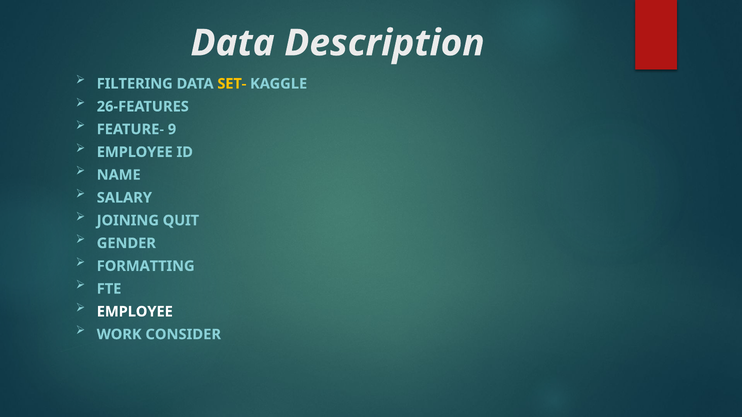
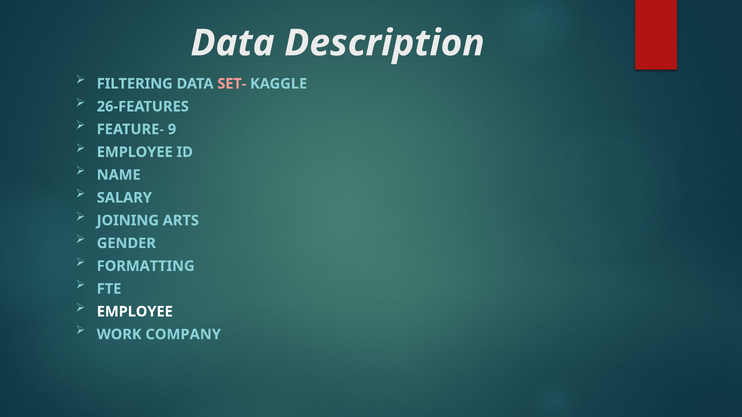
SET- colour: yellow -> pink
QUIT: QUIT -> ARTS
CONSIDER: CONSIDER -> COMPANY
